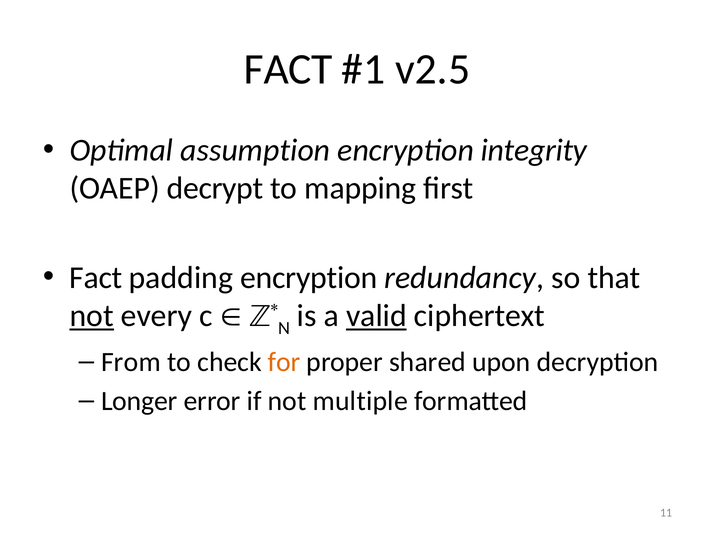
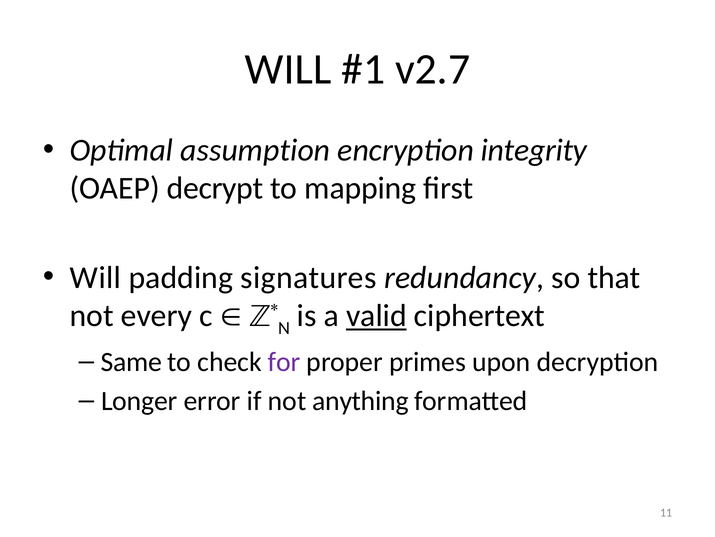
FACT at (288, 69): FACT -> WILL
v2.5: v2.5 -> v2.7
Fact at (96, 277): Fact -> Will
padding encryption: encryption -> signatures
not at (92, 315) underline: present -> none
From: From -> Same
for colour: orange -> purple
shared: shared -> primes
multiple: multiple -> anything
